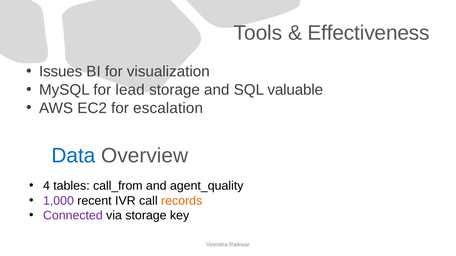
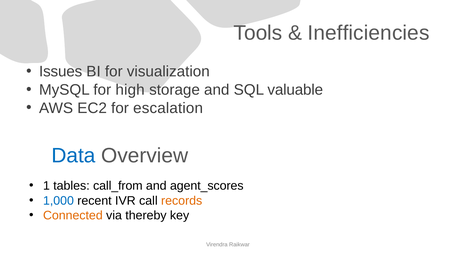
Effectiveness: Effectiveness -> Inefficiencies
lead: lead -> high
4: 4 -> 1
agent_quality: agent_quality -> agent_scores
1,000 colour: purple -> blue
Connected colour: purple -> orange
via storage: storage -> thereby
